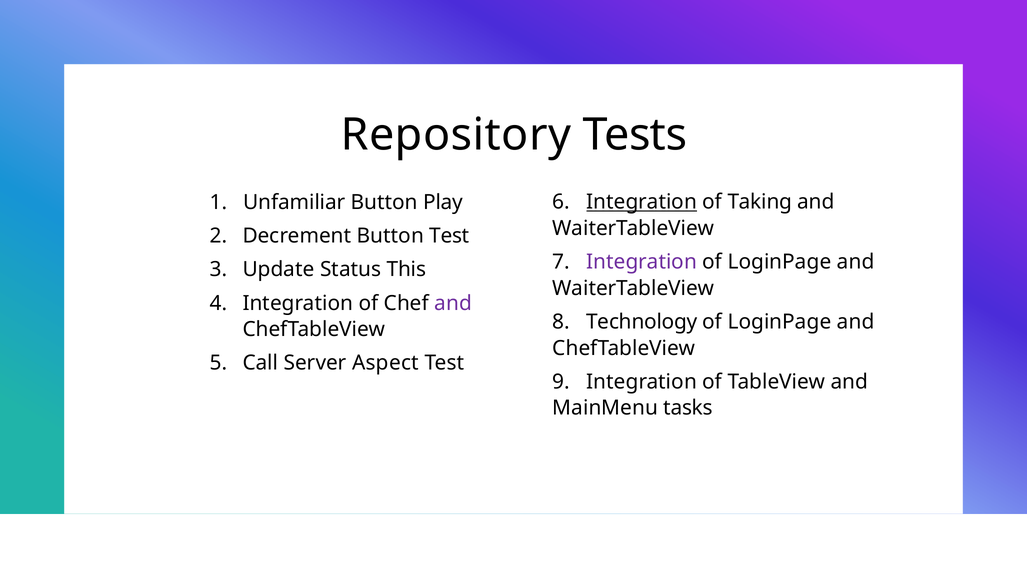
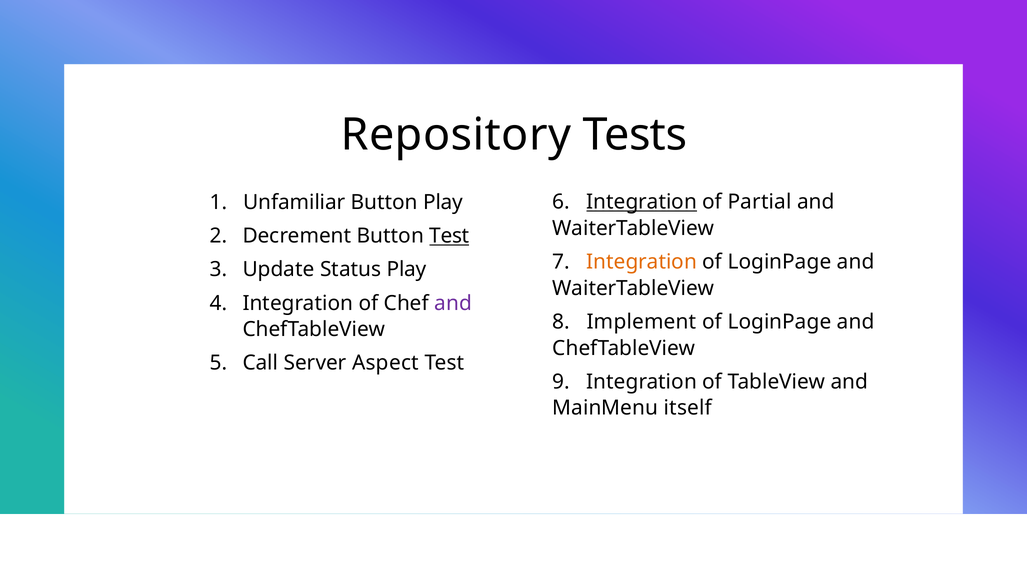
Taking: Taking -> Partial
Test at (449, 236) underline: none -> present
Integration at (642, 262) colour: purple -> orange
Status This: This -> Play
Technology: Technology -> Implement
tasks: tasks -> itself
